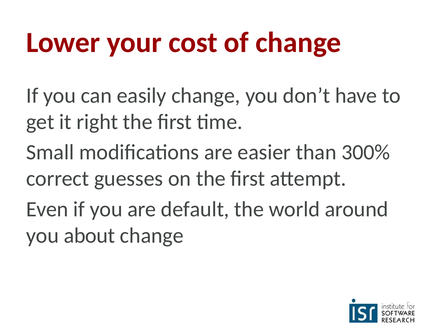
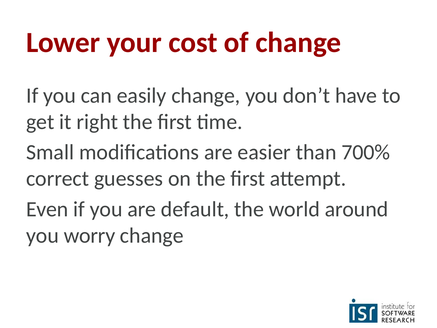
300%: 300% -> 700%
about: about -> worry
